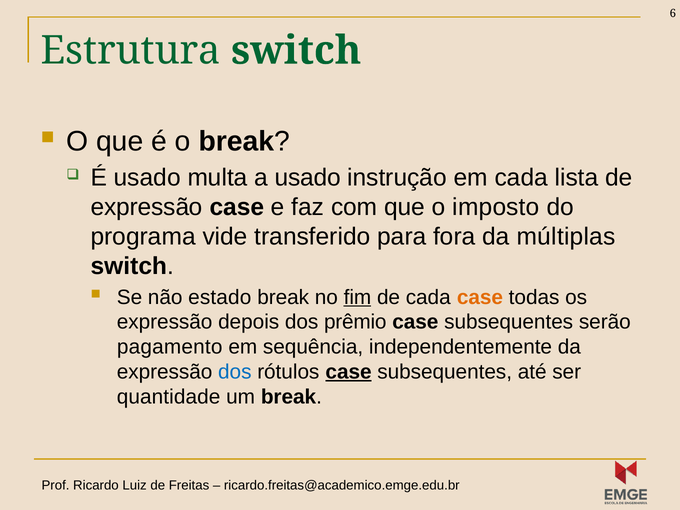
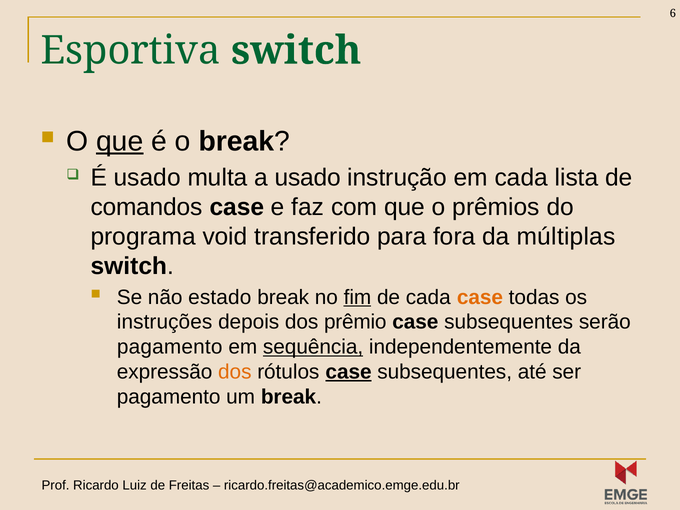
Estrutura: Estrutura -> Esportiva
que at (120, 141) underline: none -> present
expressão at (147, 207): expressão -> comandos
imposto: imposto -> prêmios
vide: vide -> void
expressão at (165, 322): expressão -> instruções
sequência underline: none -> present
dos at (235, 372) colour: blue -> orange
quantidade at (169, 397): quantidade -> pagamento
